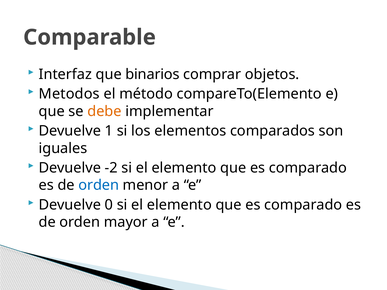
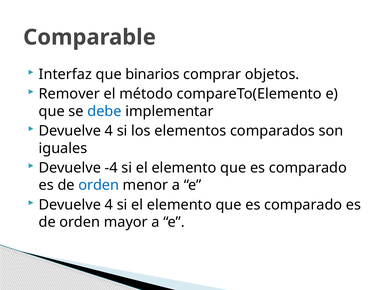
Metodos: Metodos -> Remover
debe colour: orange -> blue
1 at (109, 131): 1 -> 4
-2: -2 -> -4
0 at (109, 205): 0 -> 4
